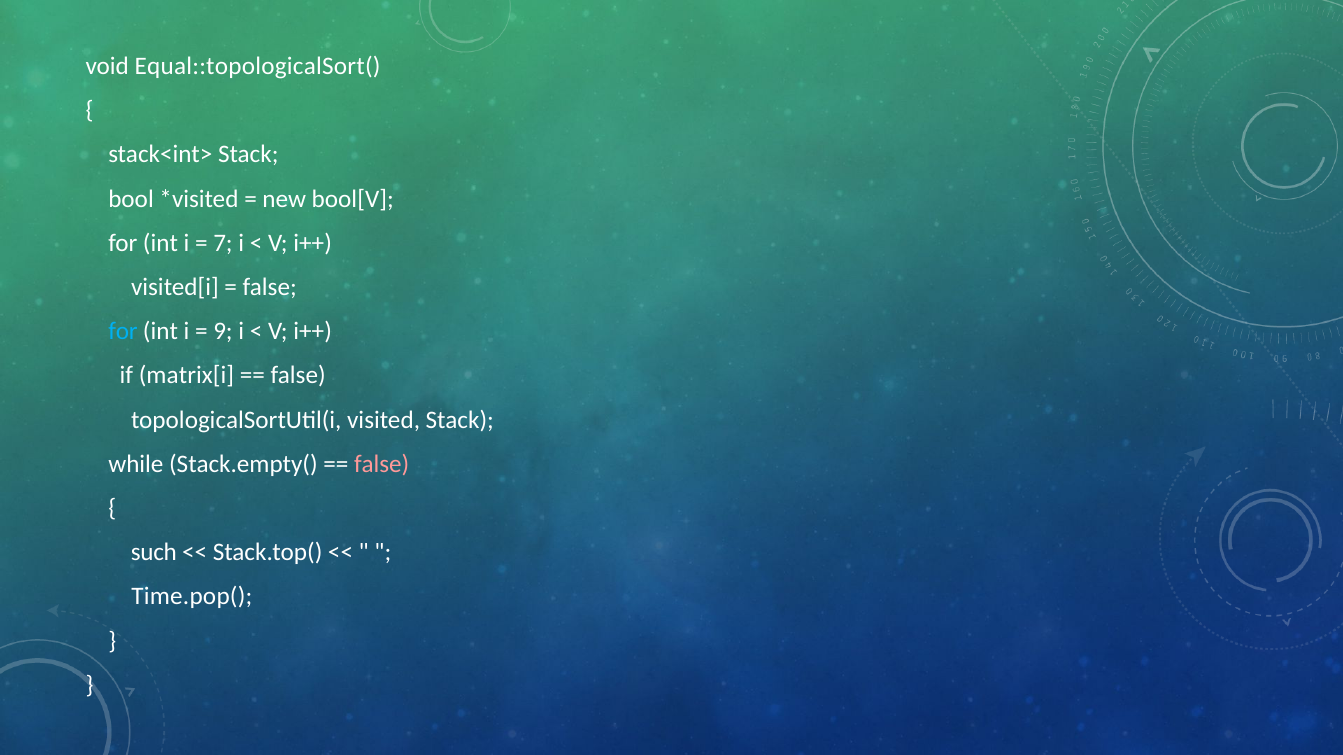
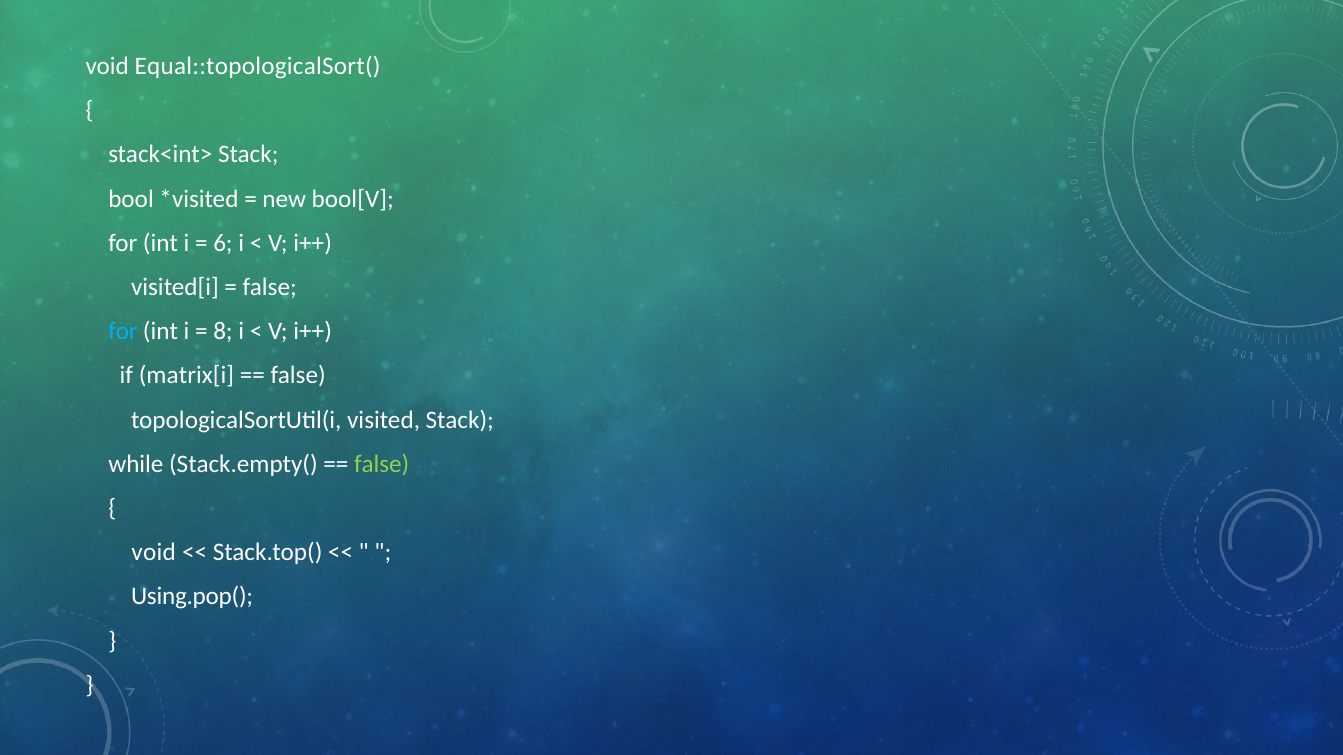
7: 7 -> 6
9: 9 -> 8
false at (382, 464) colour: pink -> light green
such at (154, 553): such -> void
Time.pop(: Time.pop( -> Using.pop(
